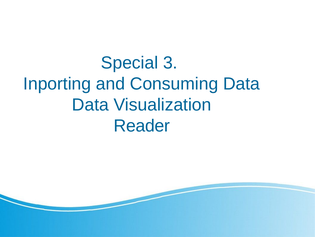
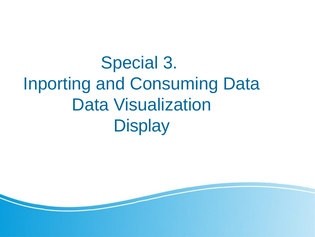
Reader: Reader -> Display
